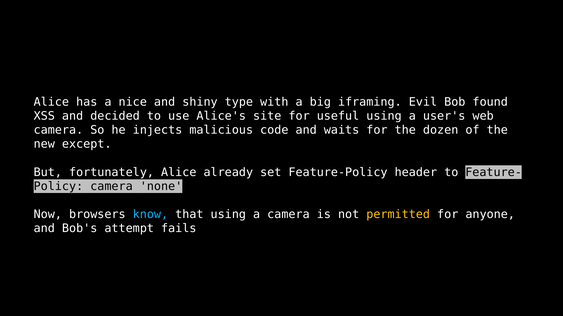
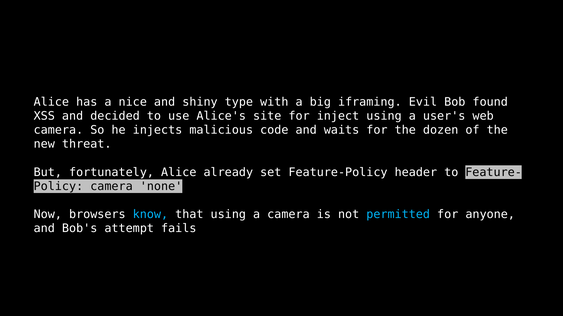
useful: useful -> inject
except: except -> threat
permitted colour: yellow -> light blue
